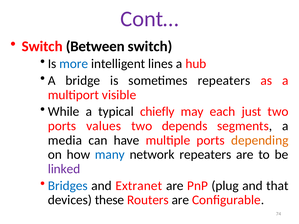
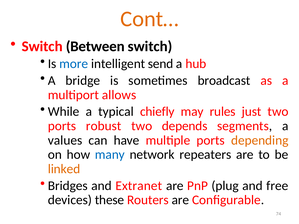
Cont… colour: purple -> orange
lines: lines -> send
sometimes repeaters: repeaters -> broadcast
visible: visible -> allows
each: each -> rules
values: values -> robust
media: media -> values
linked colour: purple -> orange
Bridges colour: blue -> black
that: that -> free
